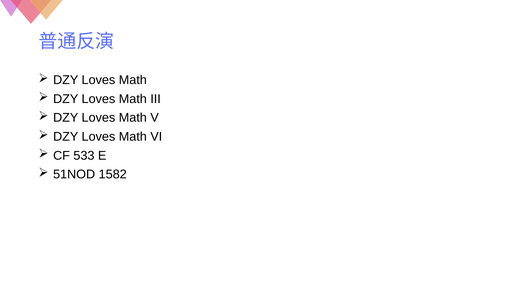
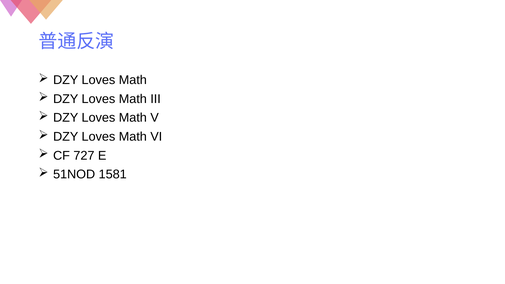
533: 533 -> 727
1582: 1582 -> 1581
